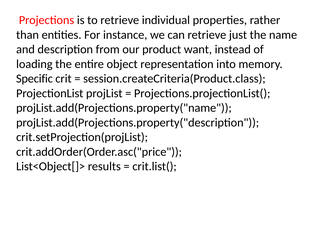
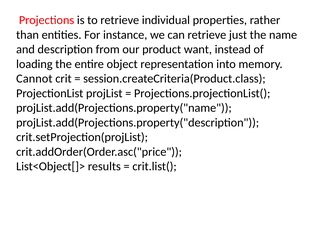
Specific: Specific -> Cannot
